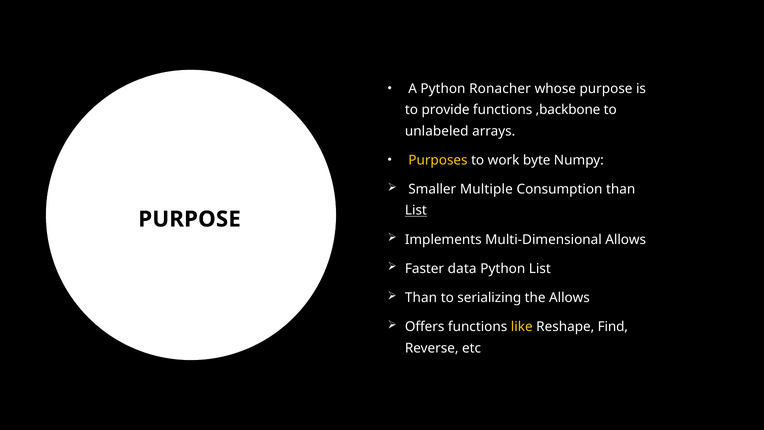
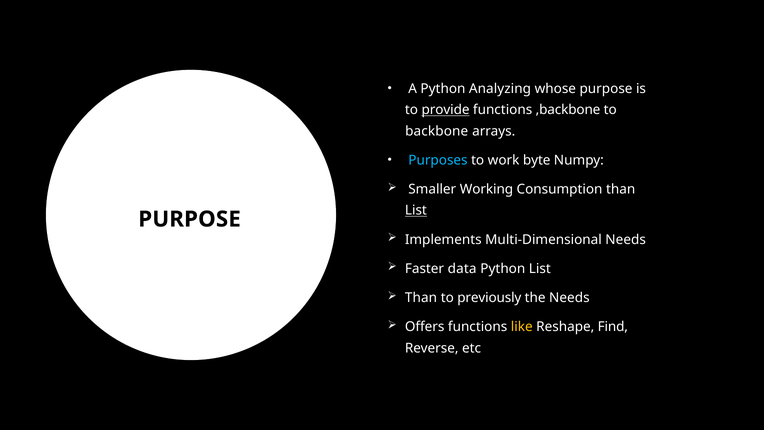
Ronacher: Ronacher -> Analyzing
provide underline: none -> present
unlabeled: unlabeled -> backbone
Purposes colour: yellow -> light blue
Multiple: Multiple -> Working
Multi-Dimensional Allows: Allows -> Needs
serializing: serializing -> previously
the Allows: Allows -> Needs
